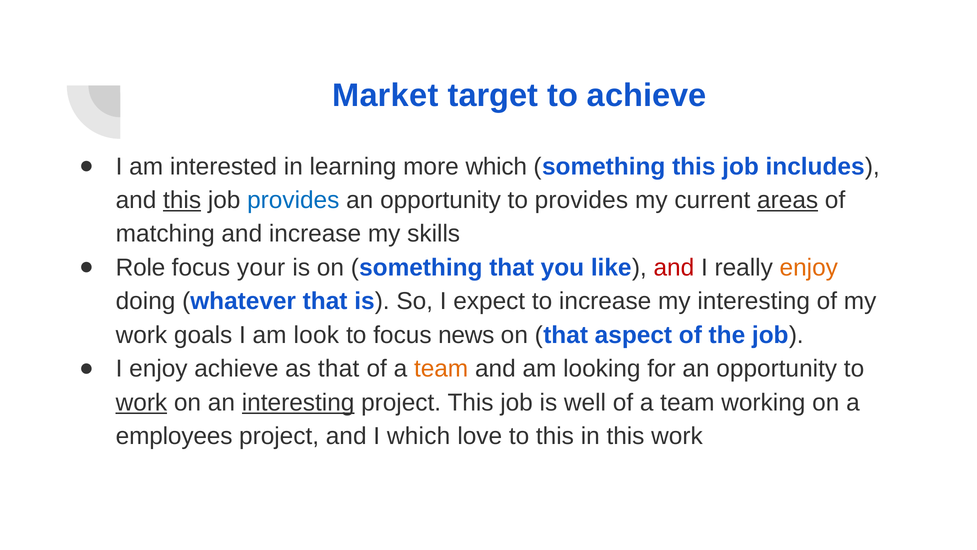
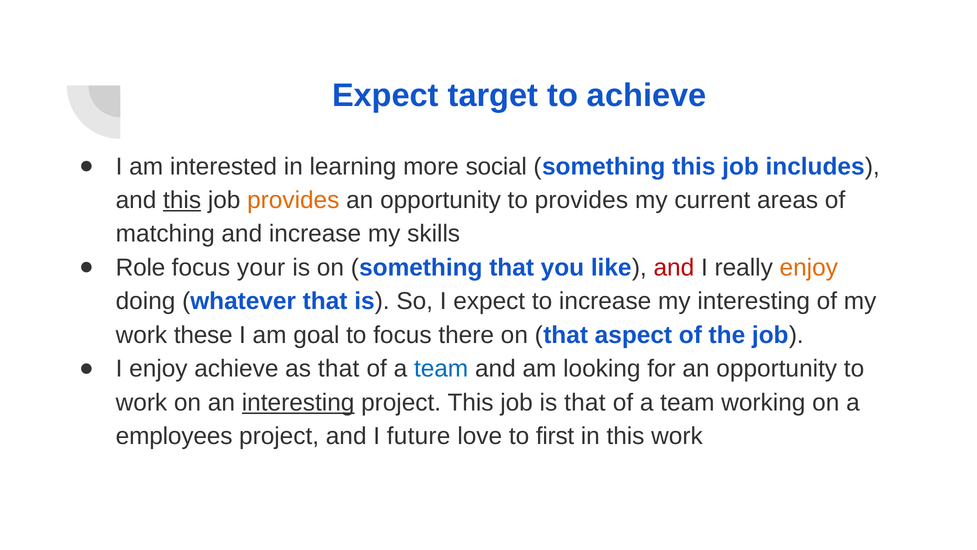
Market at (385, 96): Market -> Expect
more which: which -> social
provides at (293, 200) colour: blue -> orange
areas underline: present -> none
goals: goals -> these
look: look -> goal
news: news -> there
team at (441, 369) colour: orange -> blue
work at (141, 402) underline: present -> none
is well: well -> that
I which: which -> future
to this: this -> first
